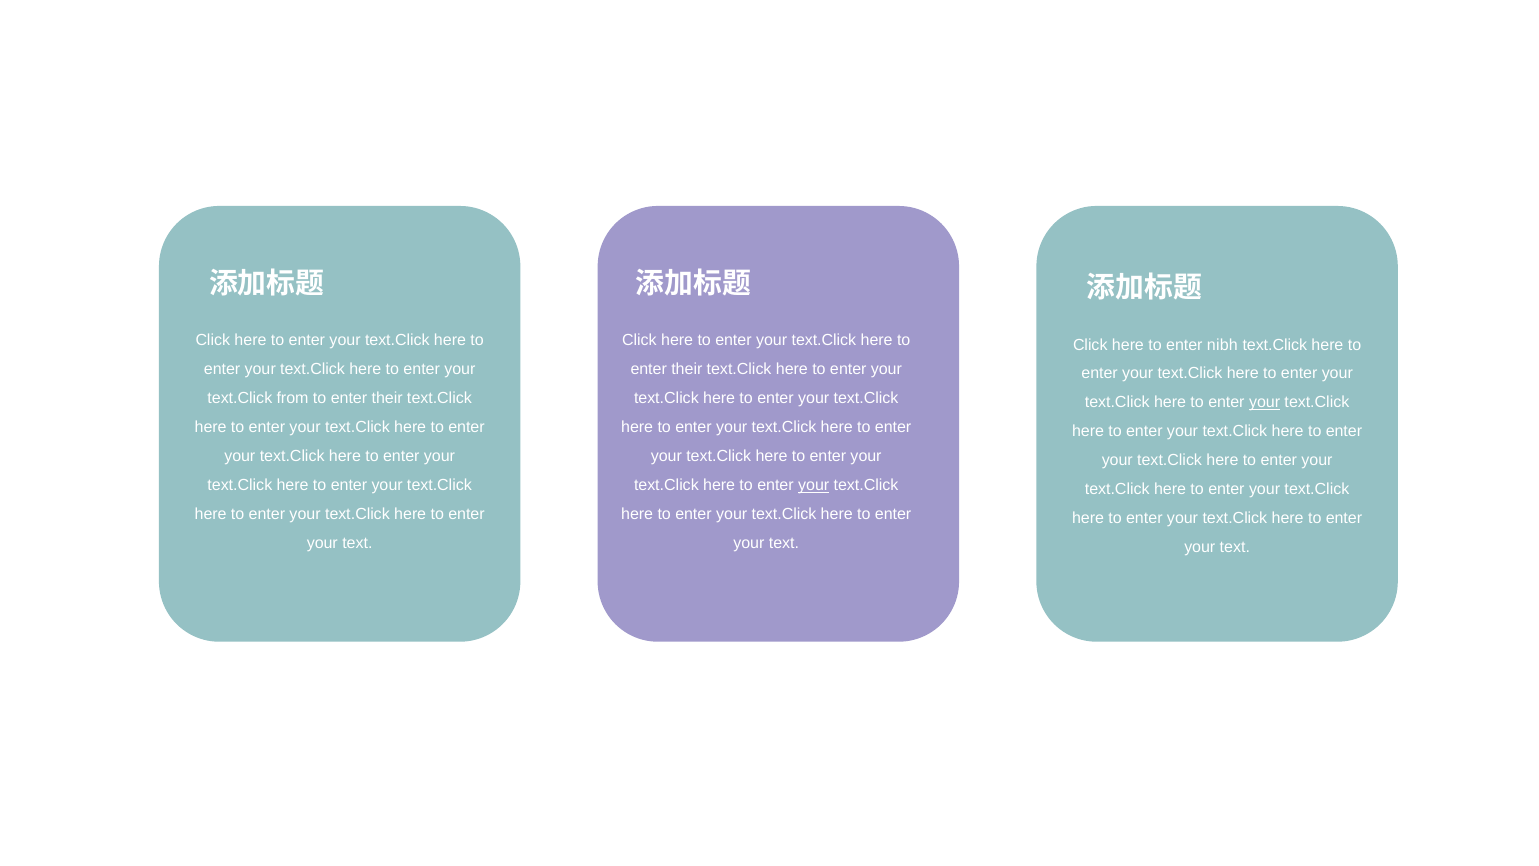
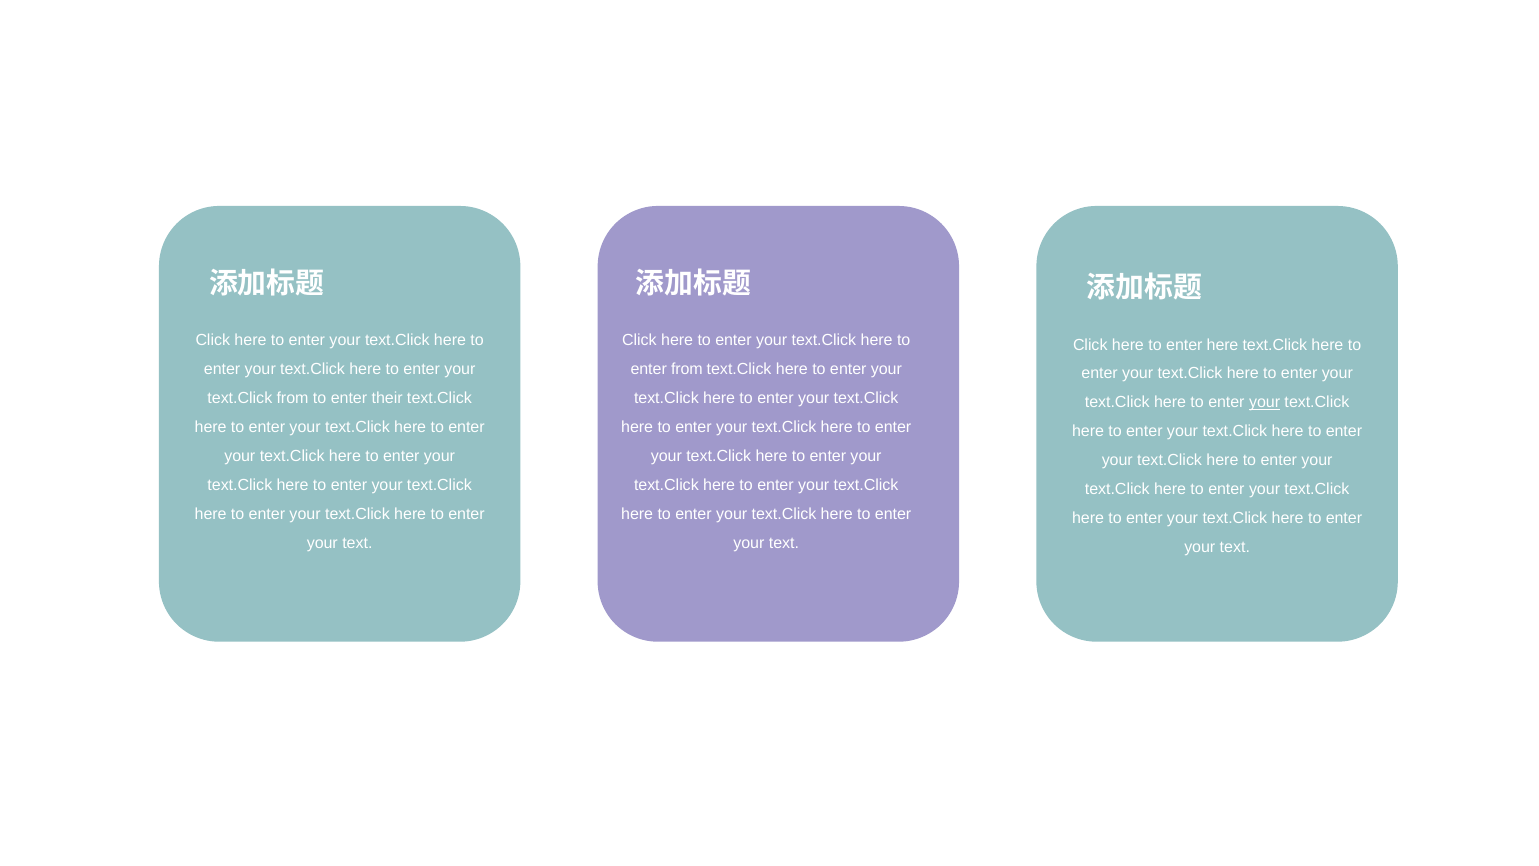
enter nibh: nibh -> here
their at (687, 369): their -> from
your at (814, 485) underline: present -> none
